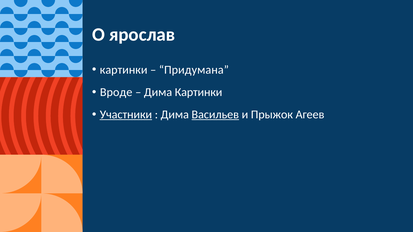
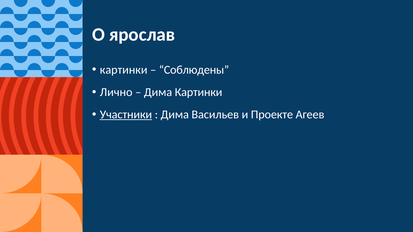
Придумана: Придумана -> Соблюдены
Вроде: Вроде -> Лично
Васильев underline: present -> none
Прыжок: Прыжок -> Проекте
